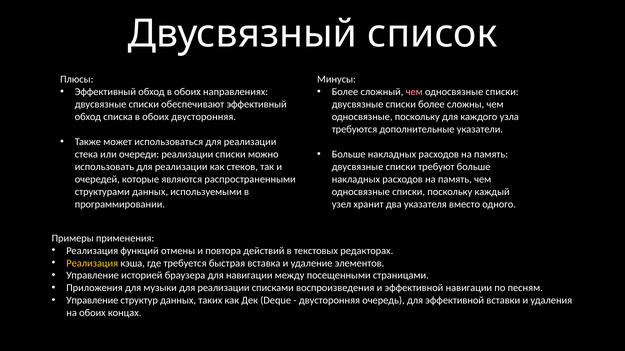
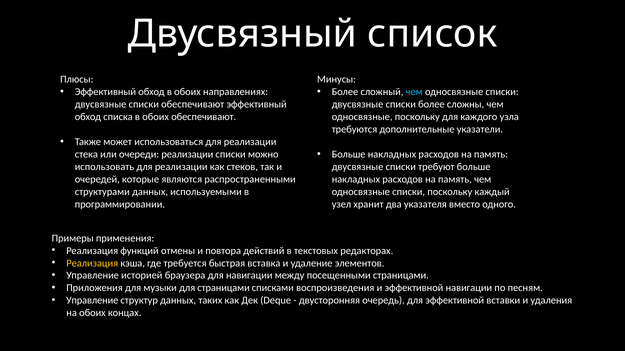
чем at (414, 92) colour: pink -> light blue
обоих двусторонняя: двусторонняя -> обеспечивают
музыки для реализации: реализации -> страницами
